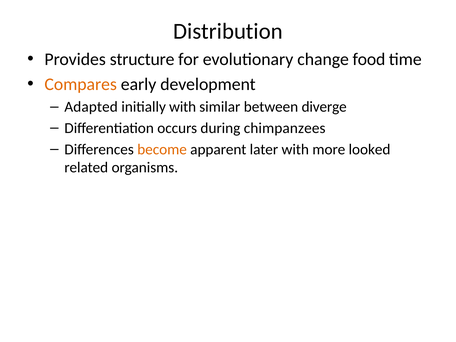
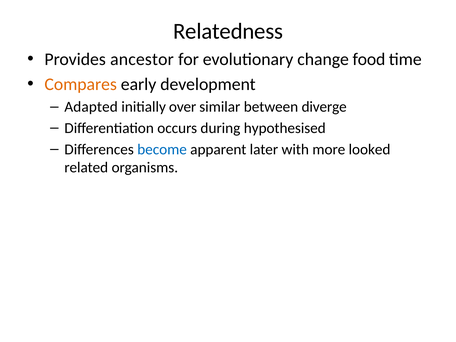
Distribution: Distribution -> Relatedness
structure: structure -> ancestor
initially with: with -> over
chimpanzees: chimpanzees -> hypothesised
become colour: orange -> blue
